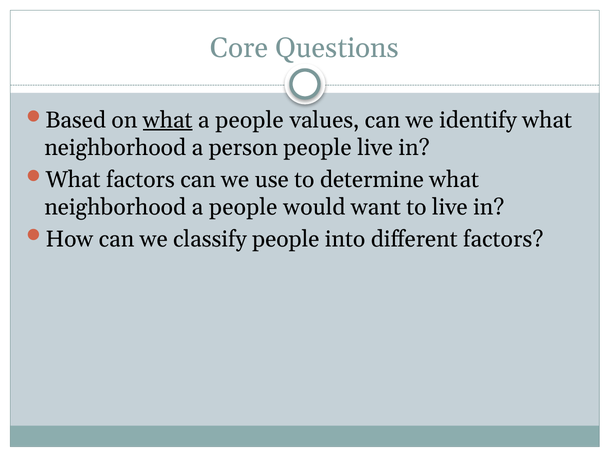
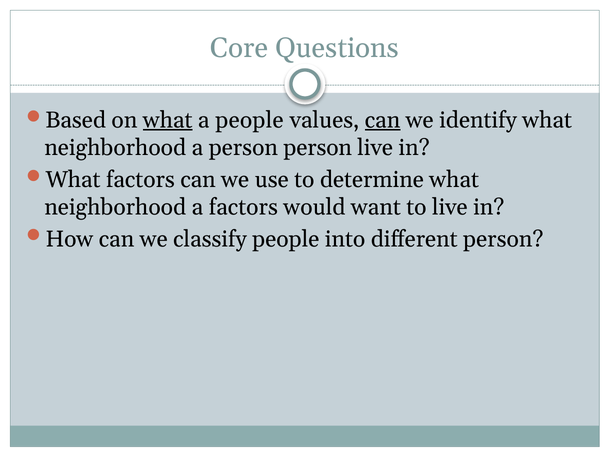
can at (383, 120) underline: none -> present
person people: people -> person
neighborhood a people: people -> factors
different factors: factors -> person
